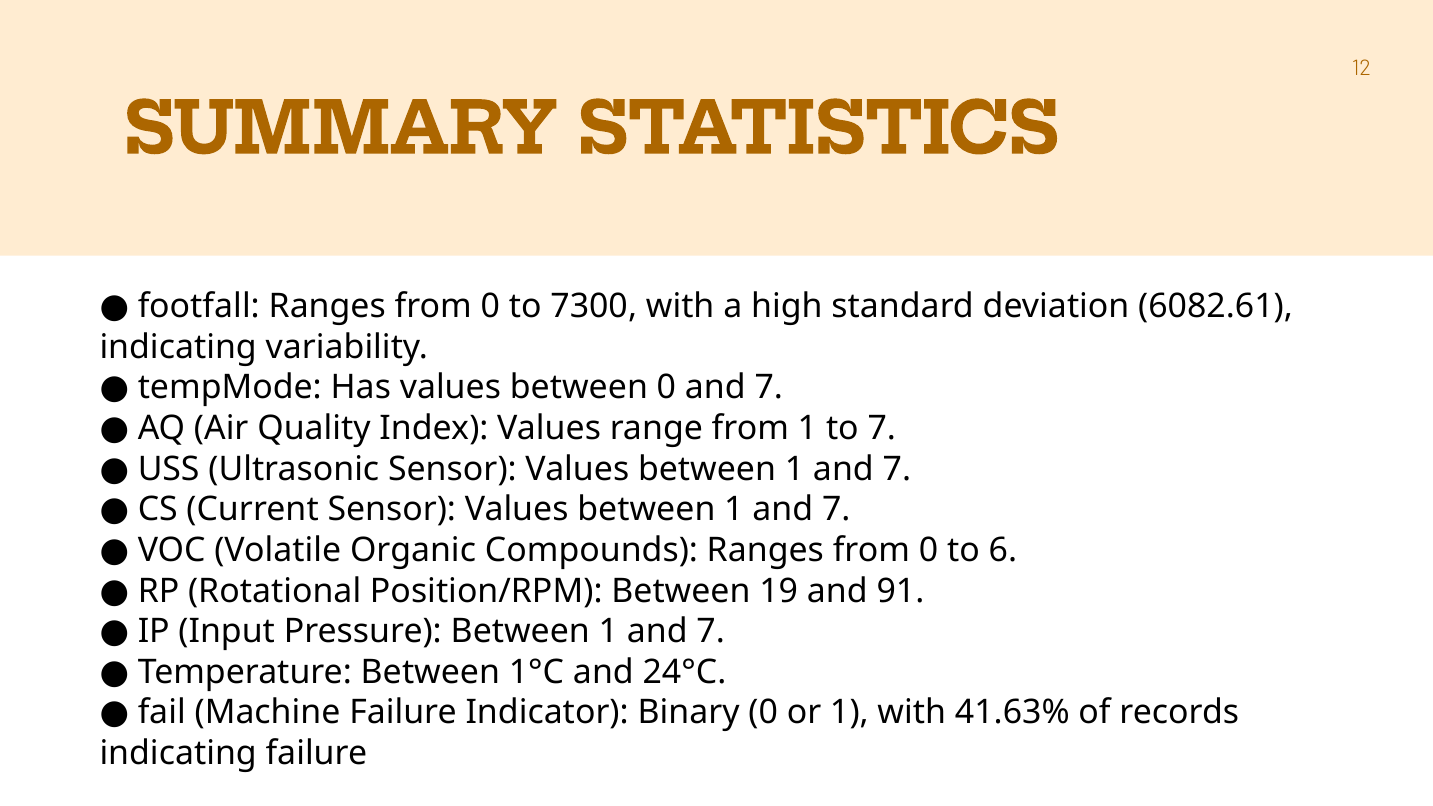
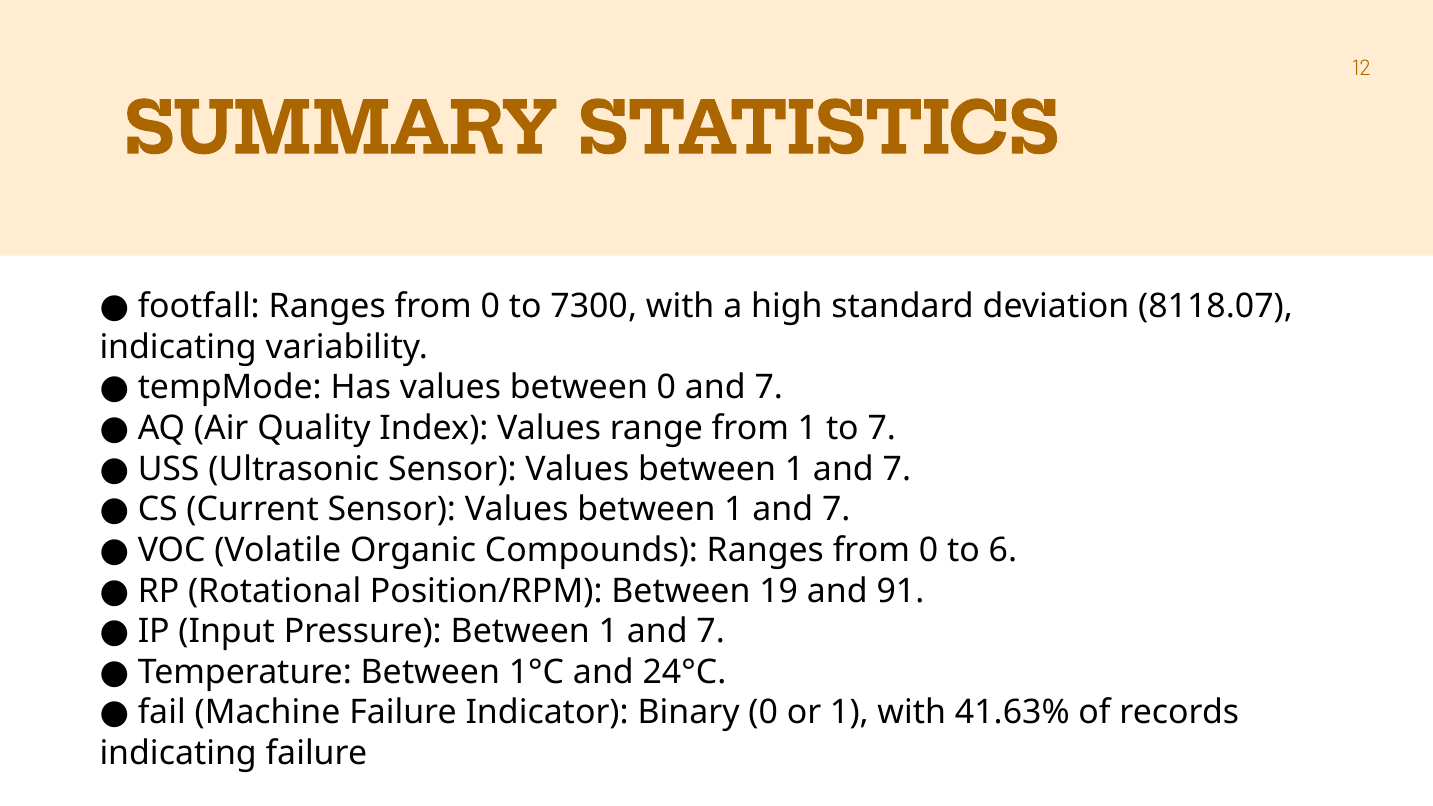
6082.61: 6082.61 -> 8118.07
